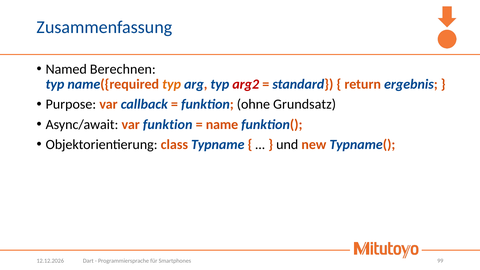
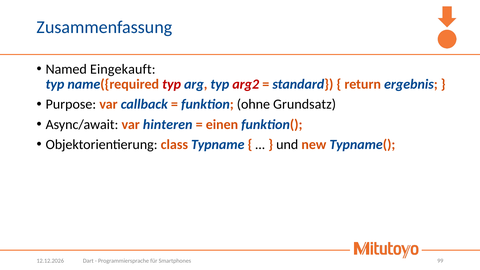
Berechnen: Berechnen -> Eingekauft
typ at (172, 84) colour: orange -> red
var funktion: funktion -> hinteren
name: name -> einen
